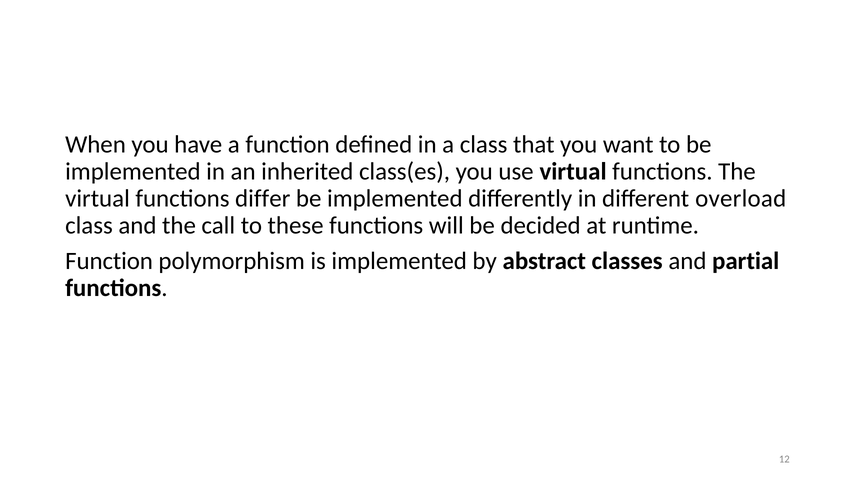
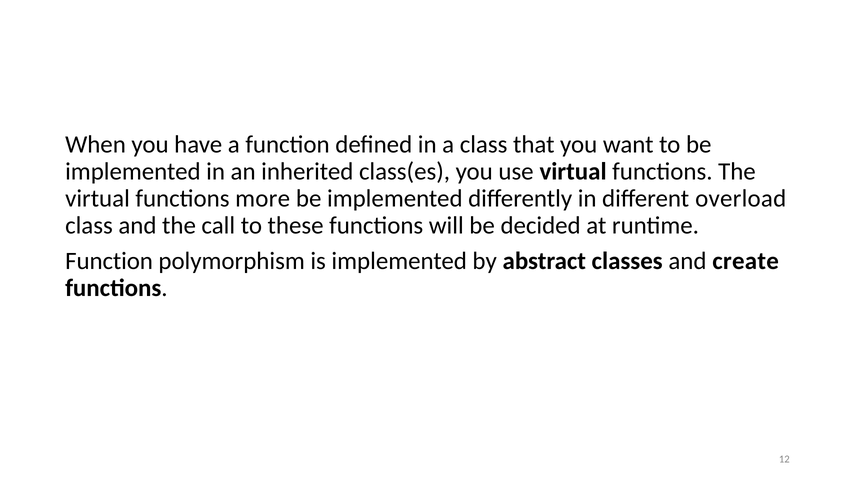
differ: differ -> more
partial: partial -> create
